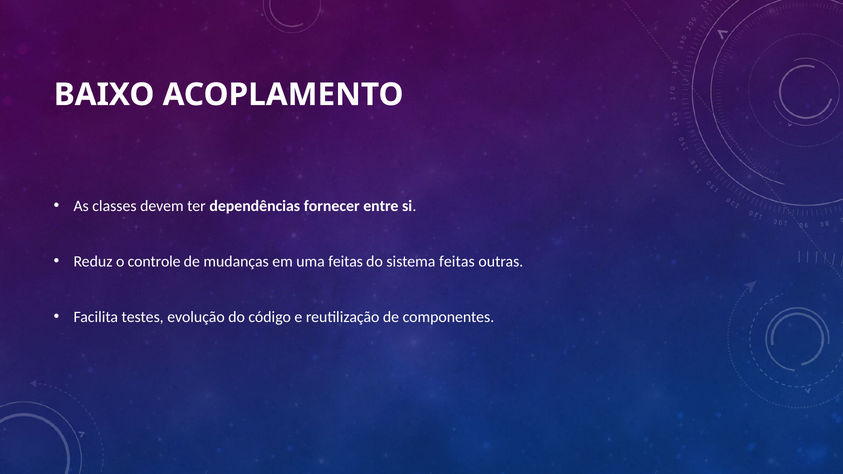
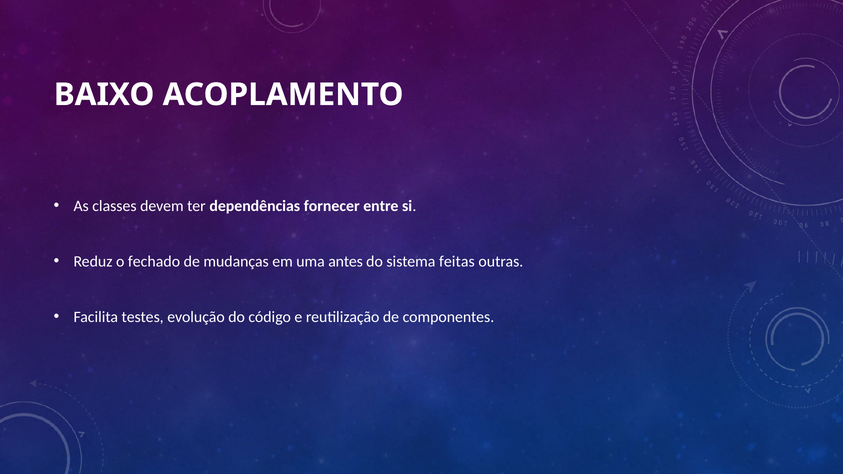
controle: controle -> fechado
uma feitas: feitas -> antes
